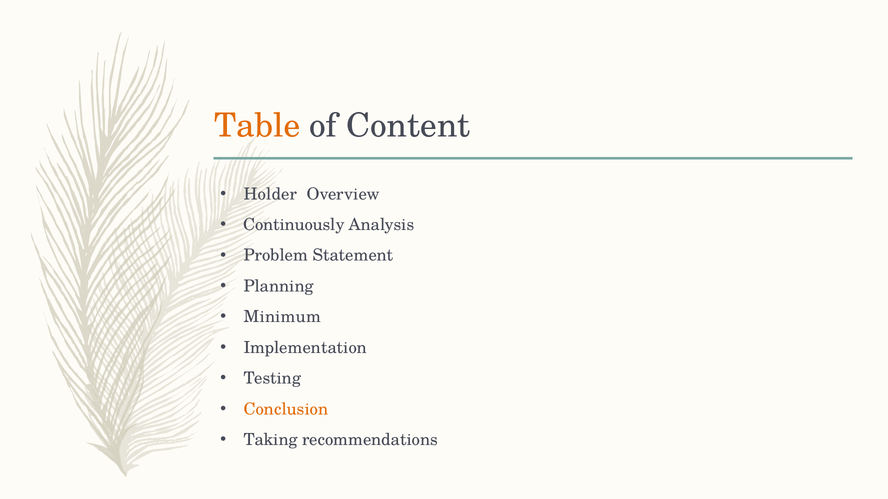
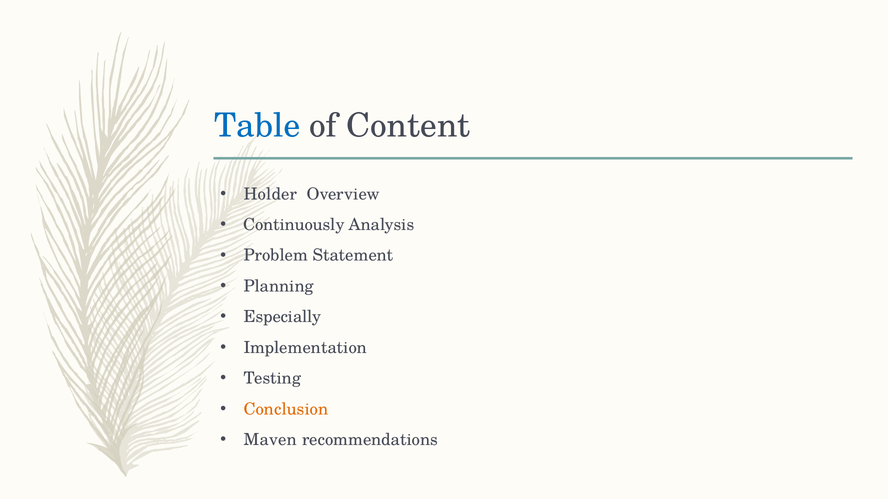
Table colour: orange -> blue
Minimum: Minimum -> Especially
Taking: Taking -> Maven
